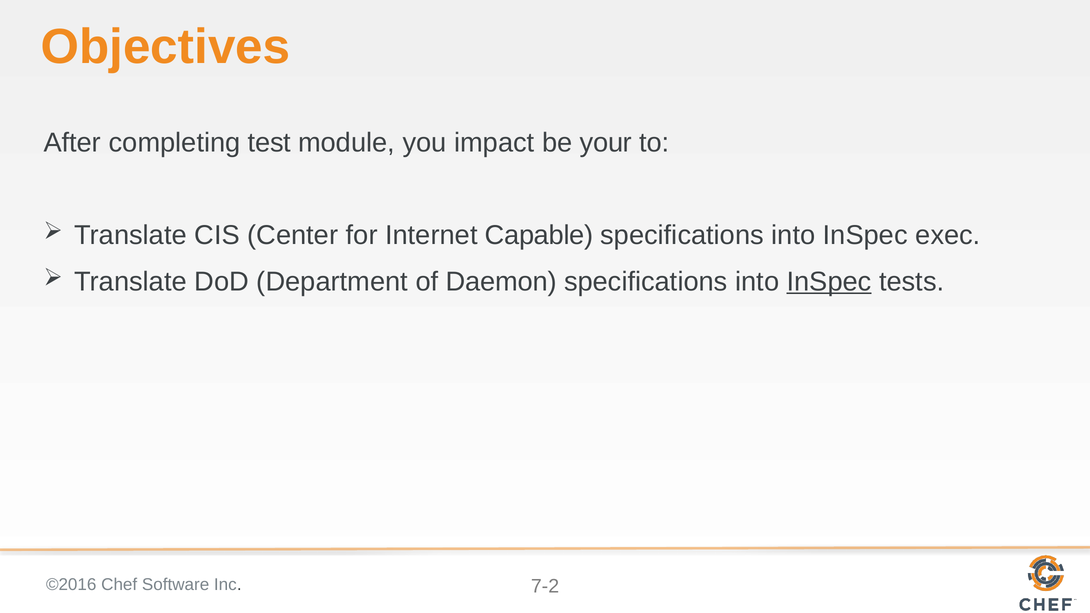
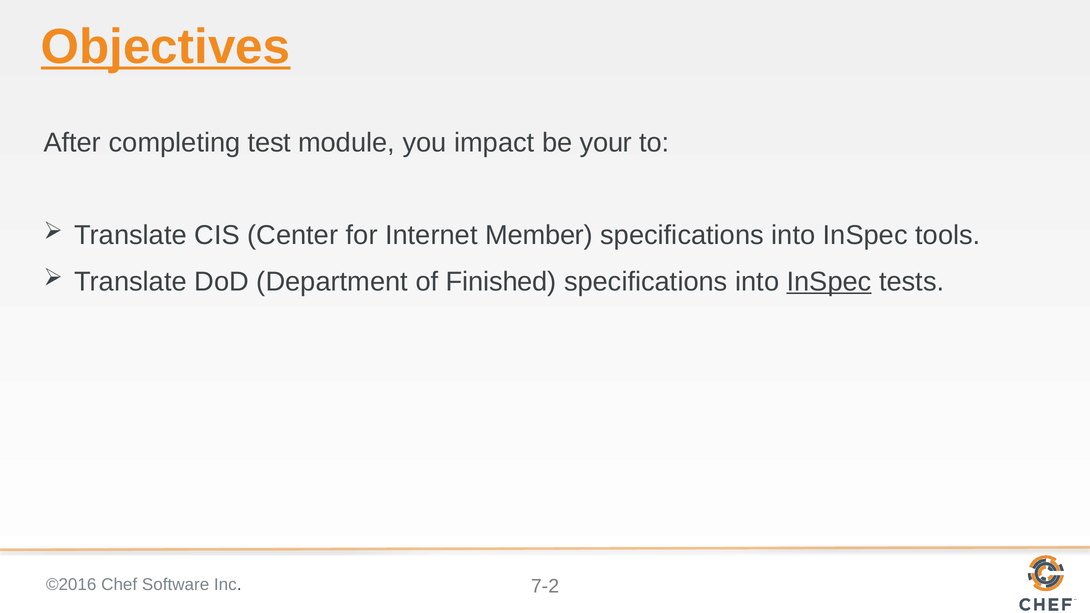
Objectives underline: none -> present
Capable: Capable -> Member
exec: exec -> tools
Daemon: Daemon -> Finished
